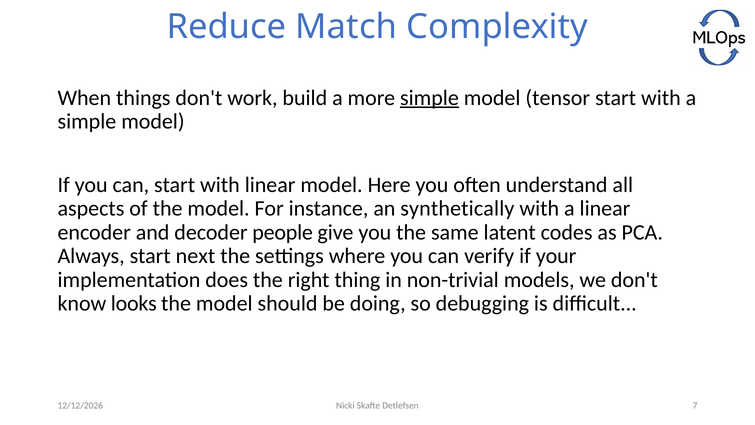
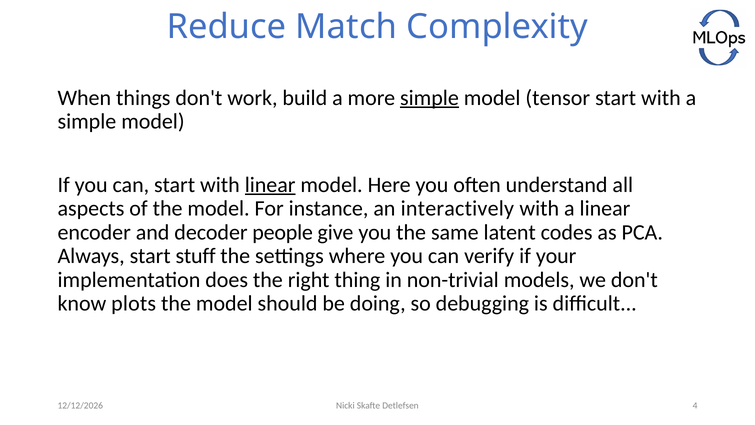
linear at (270, 185) underline: none -> present
synthetically: synthetically -> interactively
next: next -> stuff
looks: looks -> plots
7: 7 -> 4
